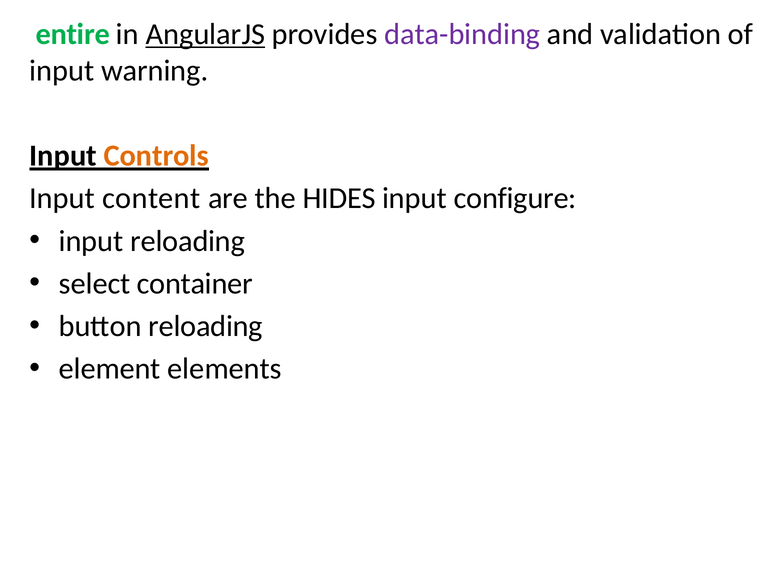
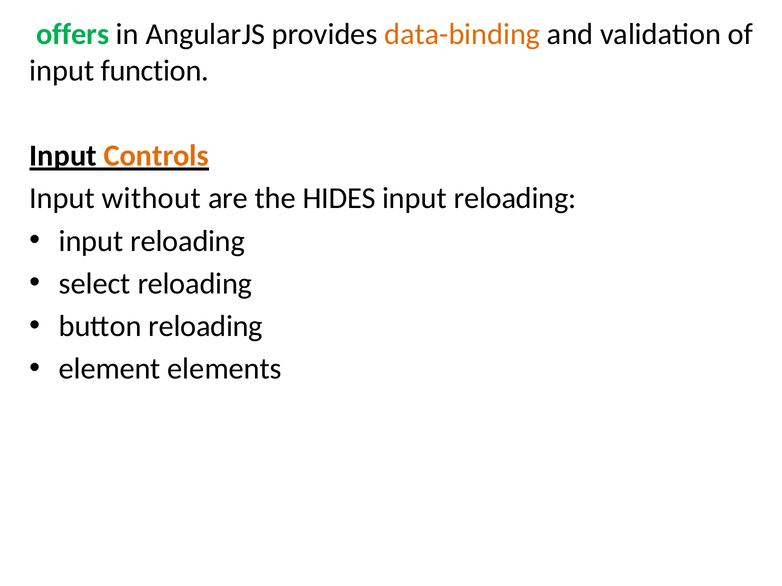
entire: entire -> offers
AngularJS underline: present -> none
data-binding colour: purple -> orange
warning: warning -> function
content: content -> without
configure at (515, 199): configure -> reloading
select container: container -> reloading
